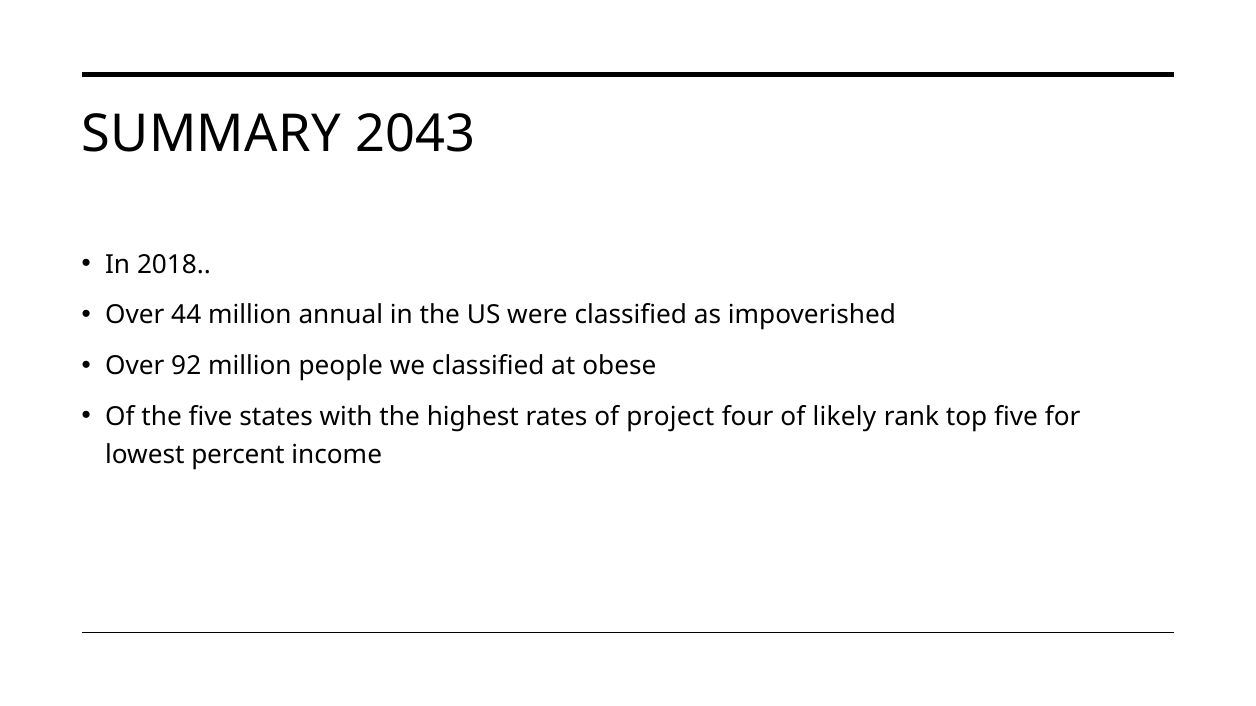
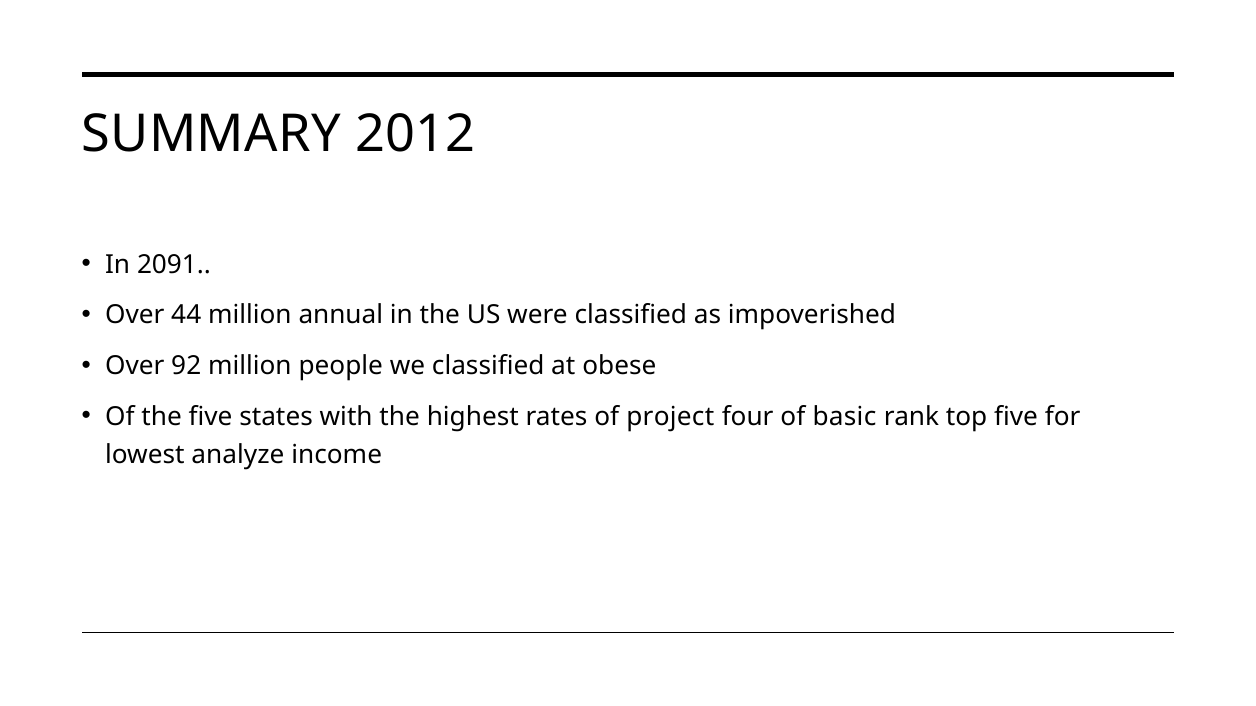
2043: 2043 -> 2012
2018: 2018 -> 2091
likely: likely -> basic
percent: percent -> analyze
